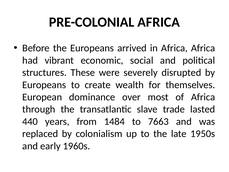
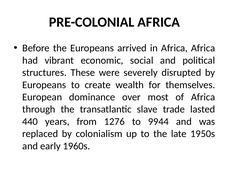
1484: 1484 -> 1276
7663: 7663 -> 9944
